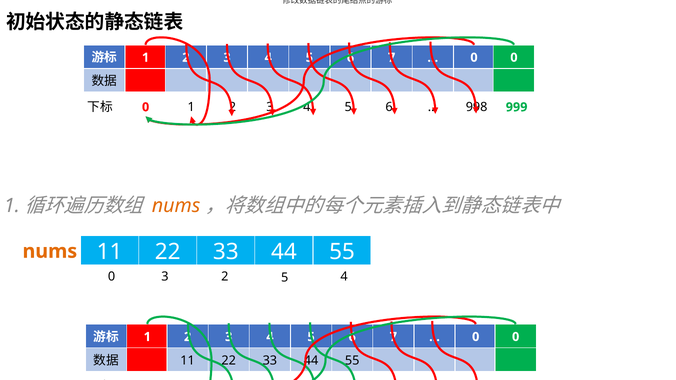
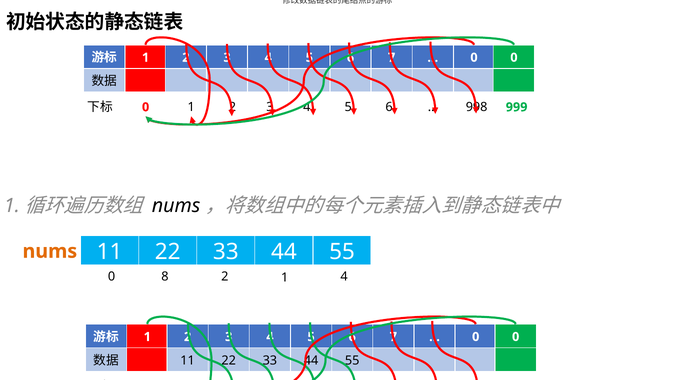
nums at (176, 206) colour: orange -> black
0 3: 3 -> 8
2 5: 5 -> 1
